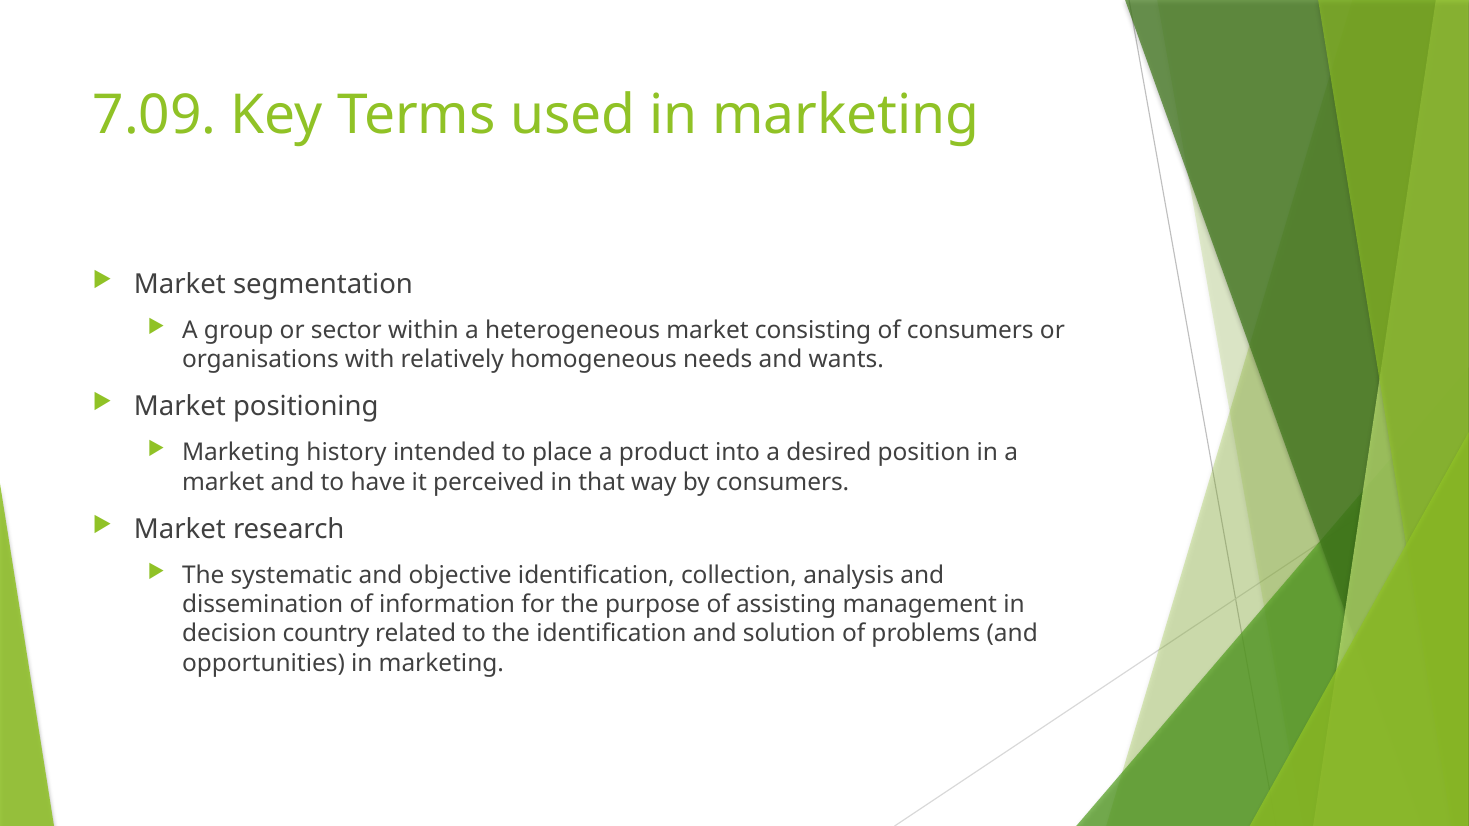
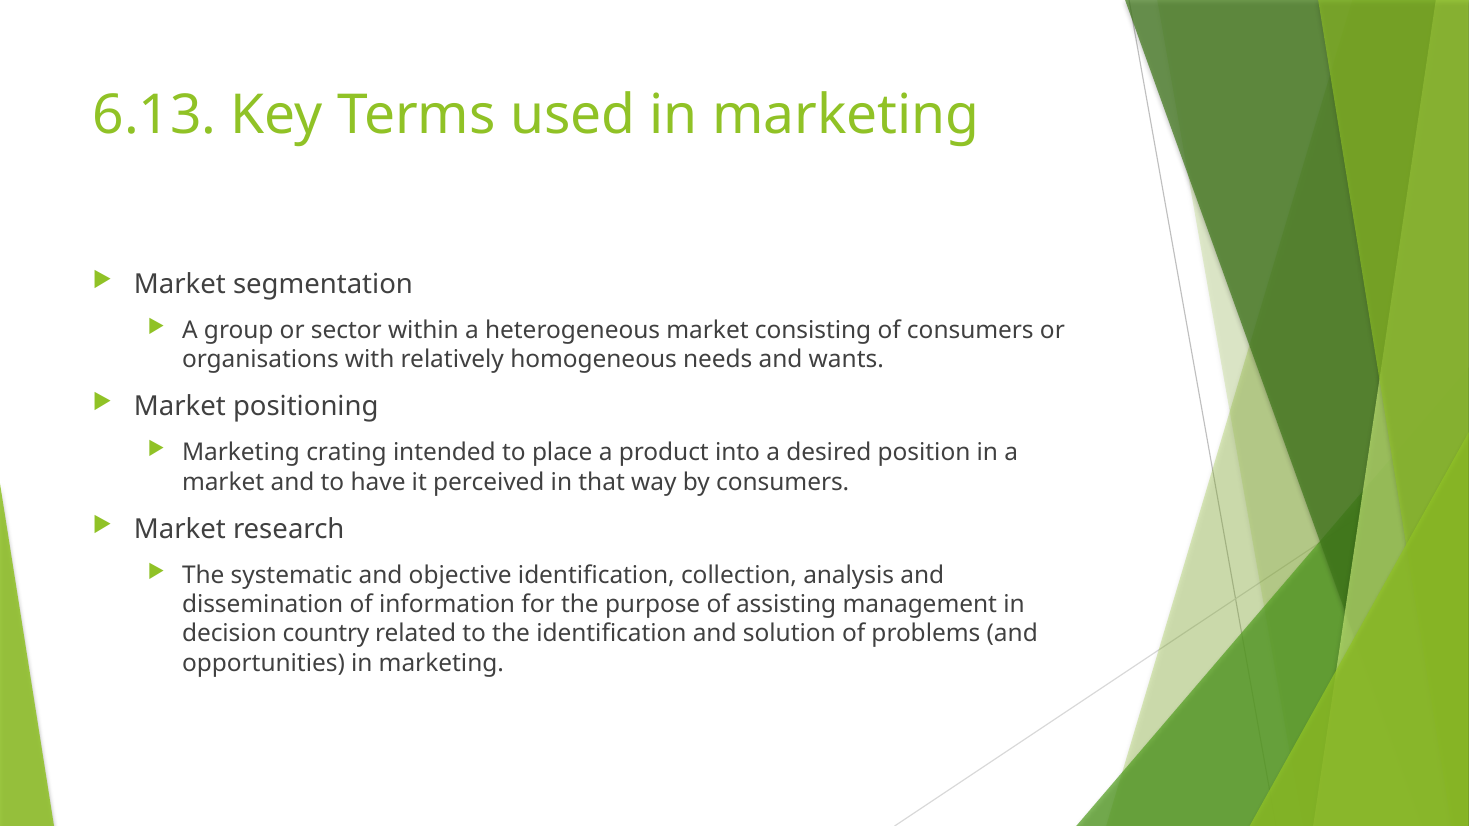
7.09: 7.09 -> 6.13
history: history -> crating
